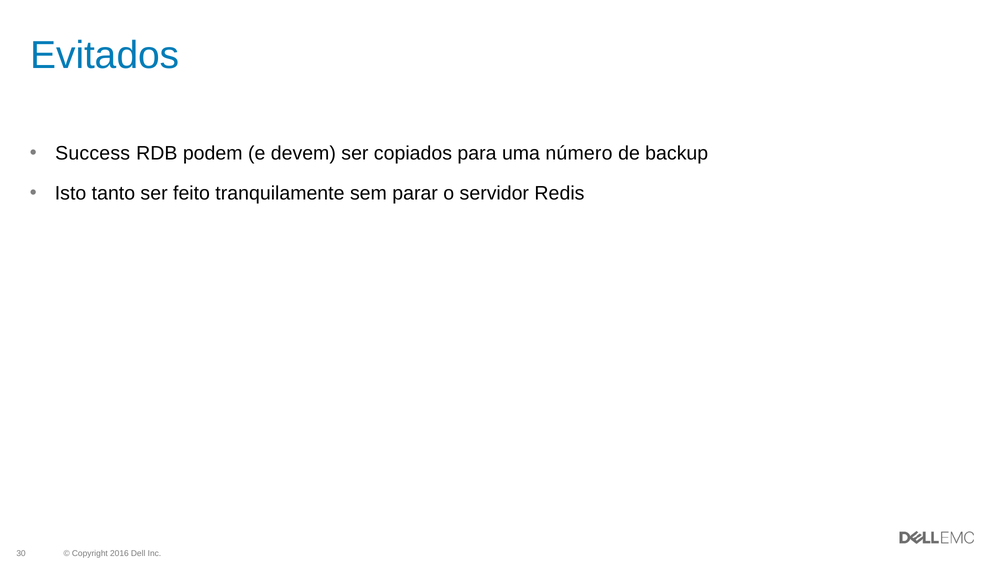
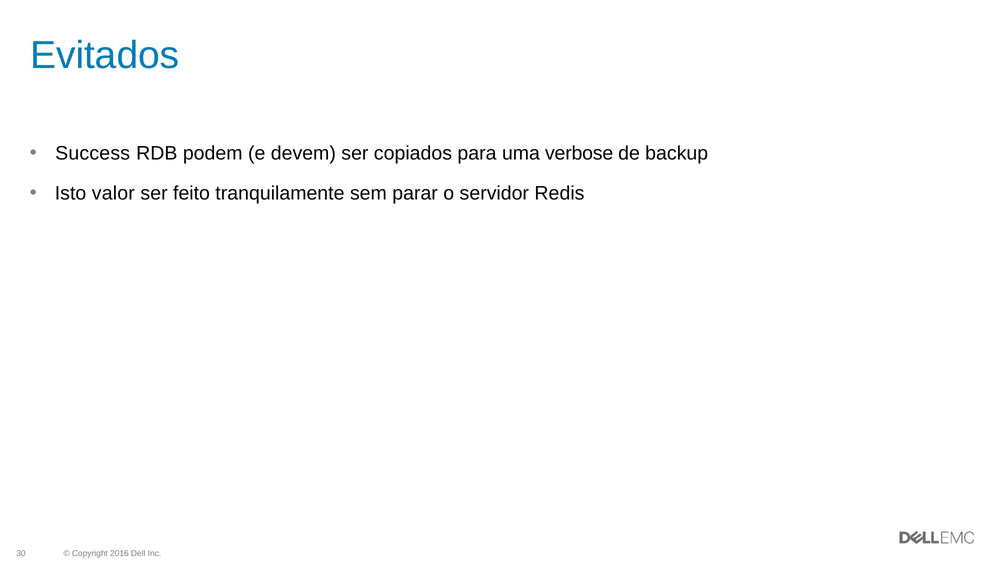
número: número -> verbose
tanto: tanto -> valor
